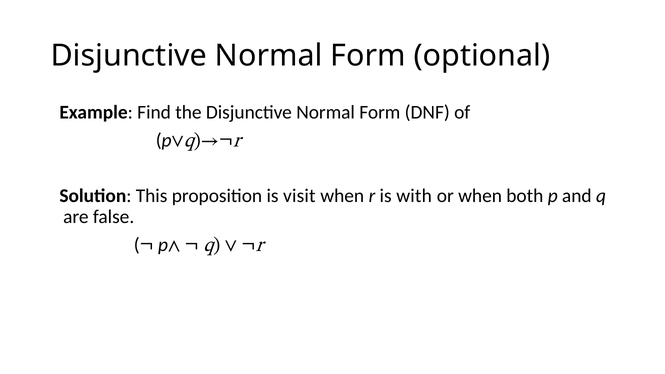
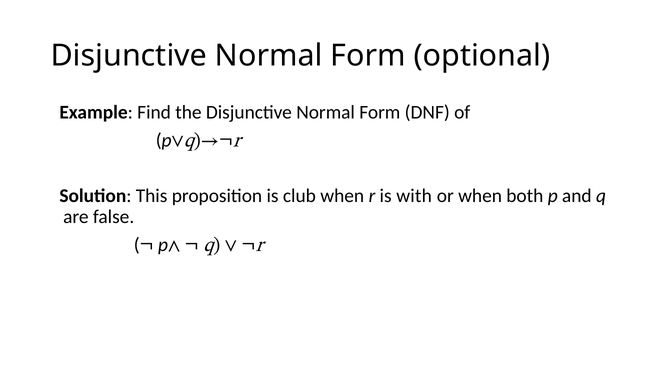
visit: visit -> club
